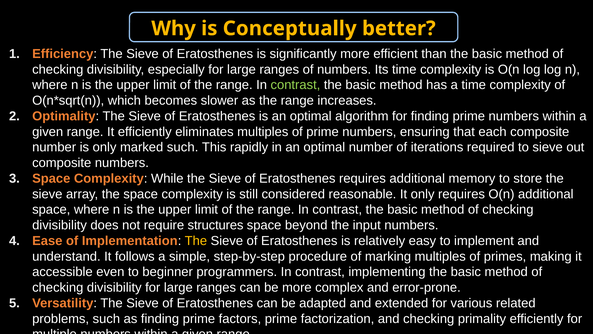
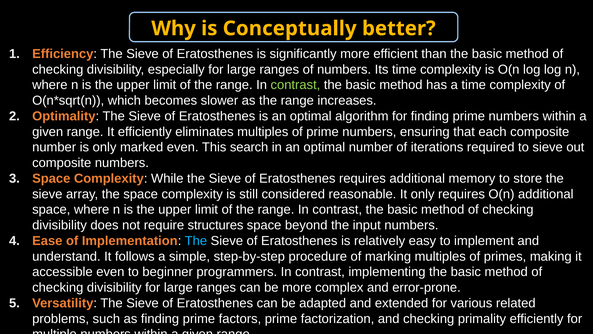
marked such: such -> even
rapidly: rapidly -> search
The at (196, 241) colour: yellow -> light blue
